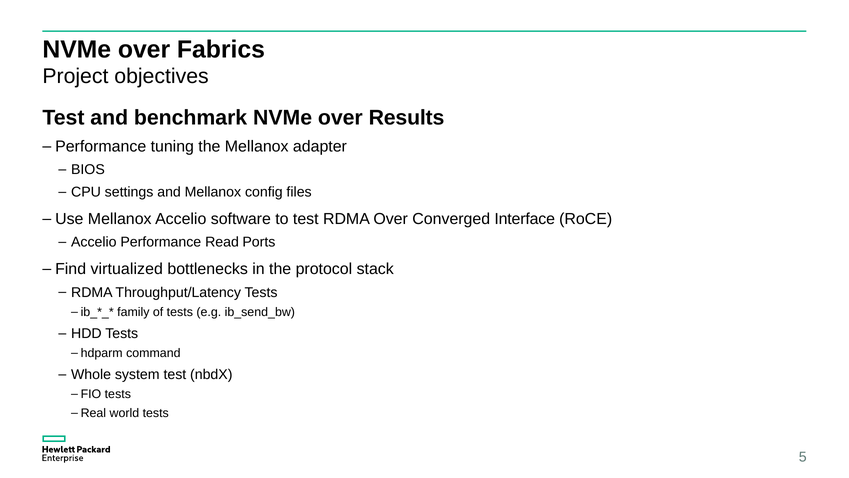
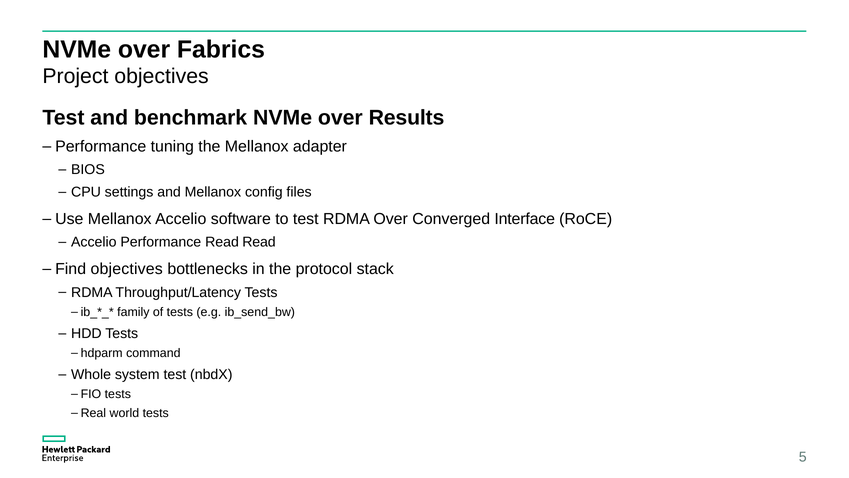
Read Ports: Ports -> Read
Find virtualized: virtualized -> objectives
